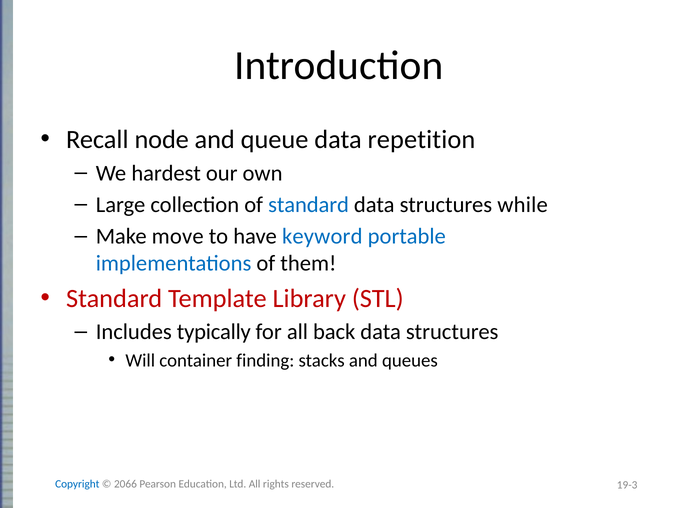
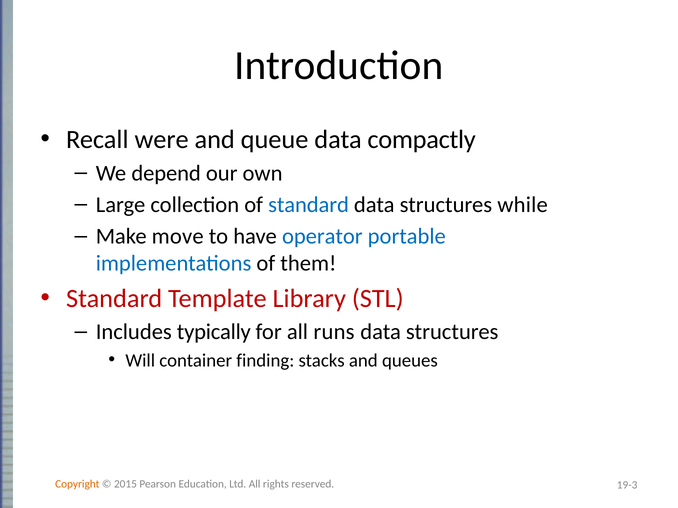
node: node -> were
repetition: repetition -> compactly
hardest: hardest -> depend
keyword: keyword -> operator
back: back -> runs
Copyright colour: blue -> orange
2066: 2066 -> 2015
